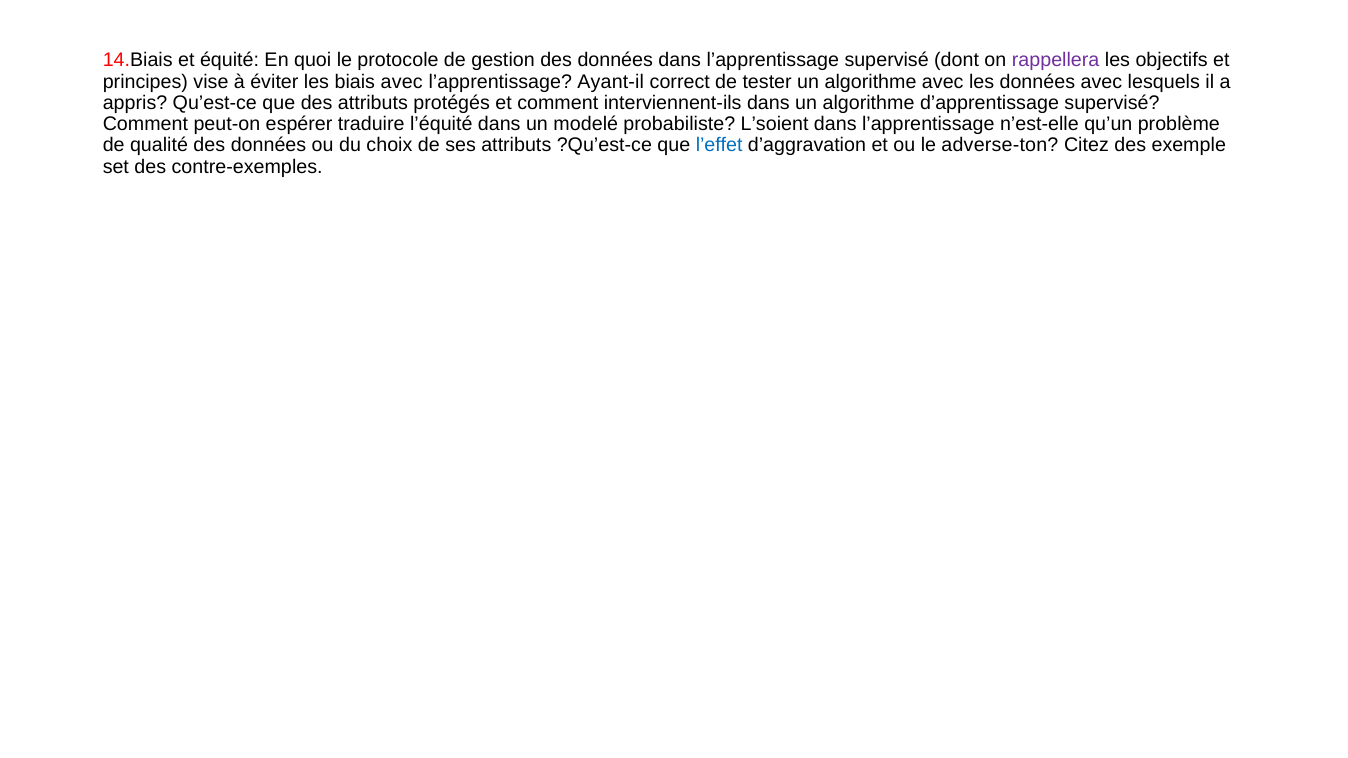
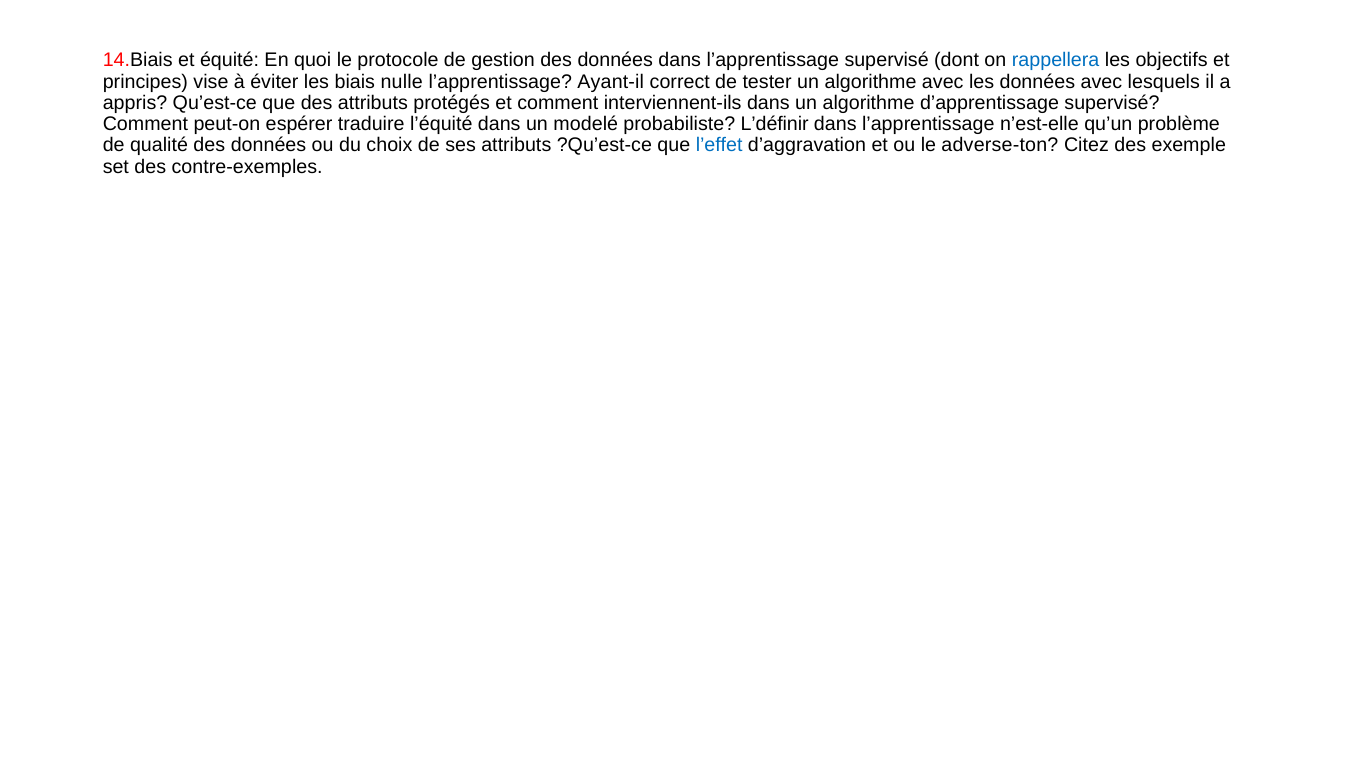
rappellera colour: purple -> blue
biais avec: avec -> nulle
L’soient: L’soient -> L’définir
